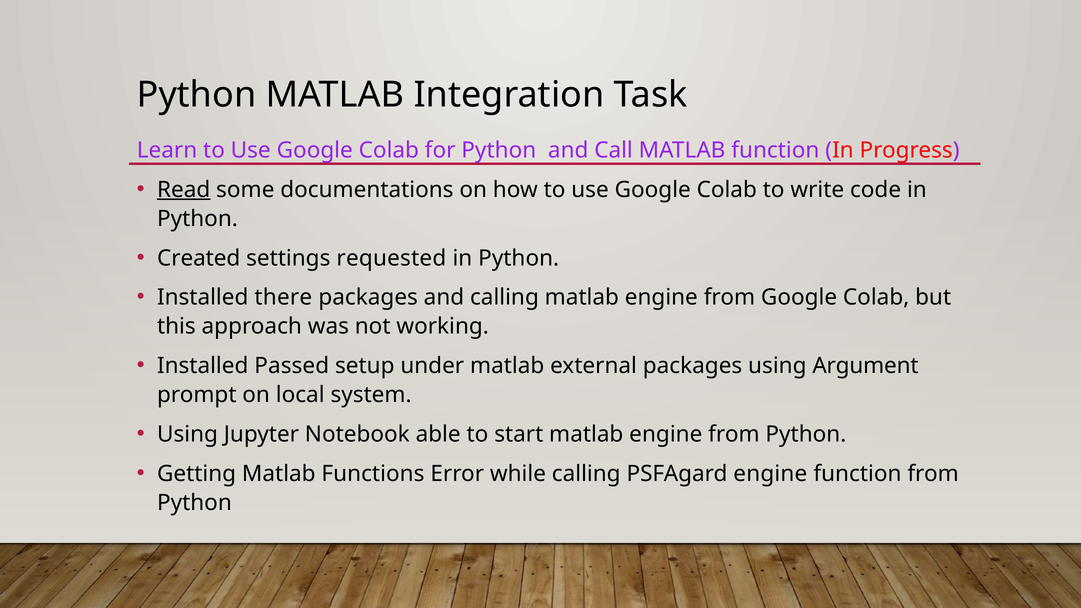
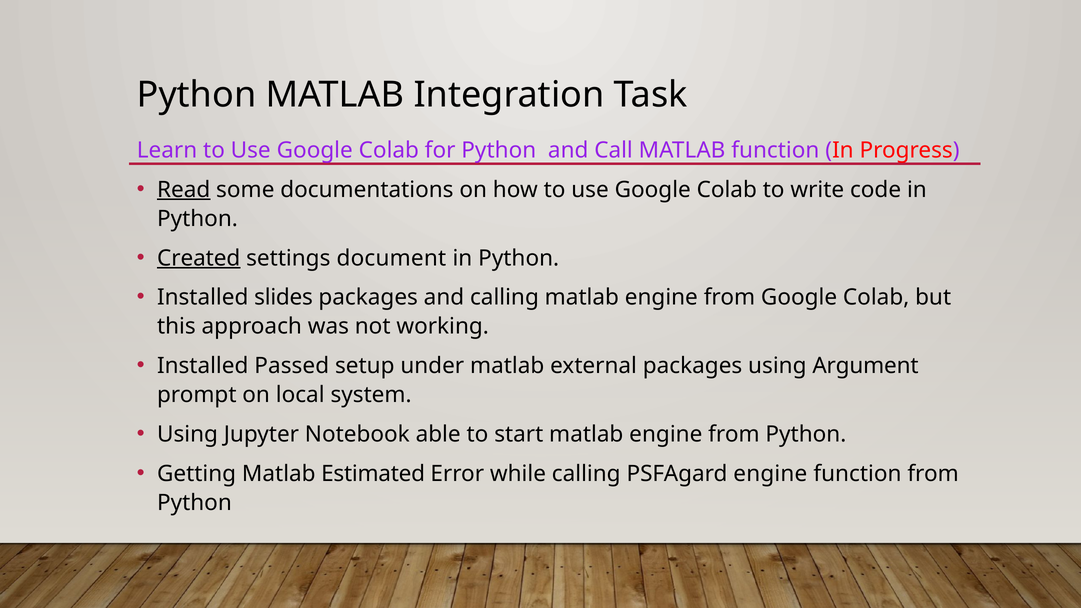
Created underline: none -> present
requested: requested -> document
there: there -> slides
Functions: Functions -> Estimated
